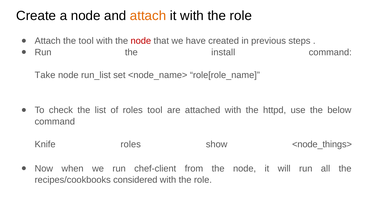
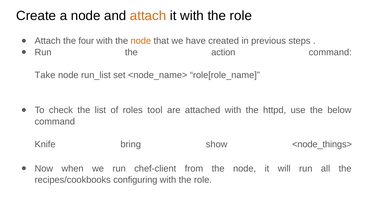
the tool: tool -> four
node at (141, 41) colour: red -> orange
install: install -> action
Knife roles: roles -> bring
considered: considered -> configuring
